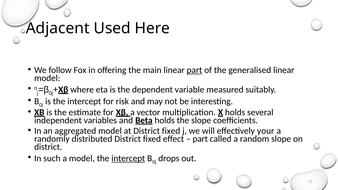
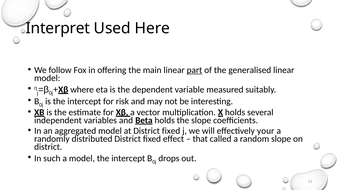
Adjacent: Adjacent -> Interpret
part at (200, 139): part -> that
intercept at (128, 158) underline: present -> none
